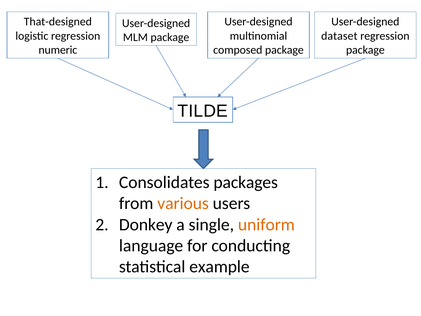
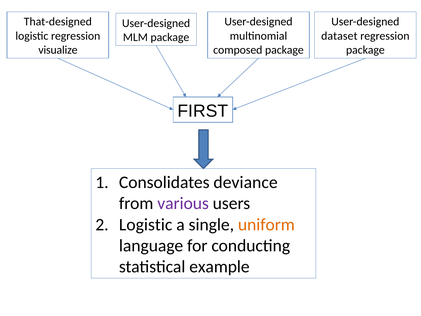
numeric: numeric -> visualize
TILDE: TILDE -> FIRST
packages: packages -> deviance
various colour: orange -> purple
Donkey at (146, 224): Donkey -> Logistic
